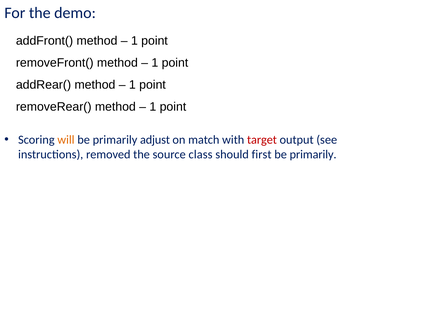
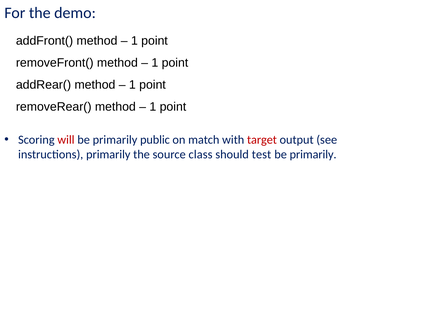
will colour: orange -> red
adjust: adjust -> public
instructions removed: removed -> primarily
first: first -> test
